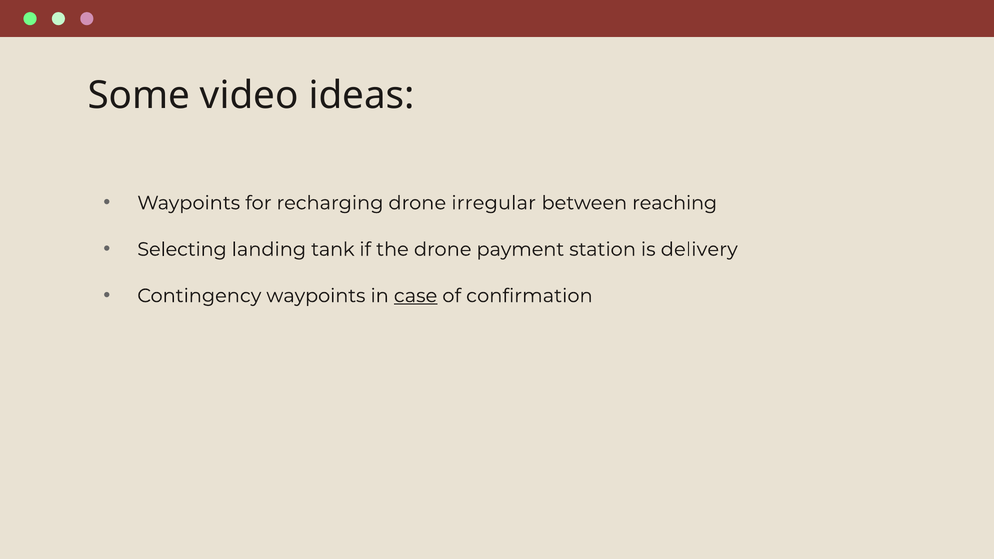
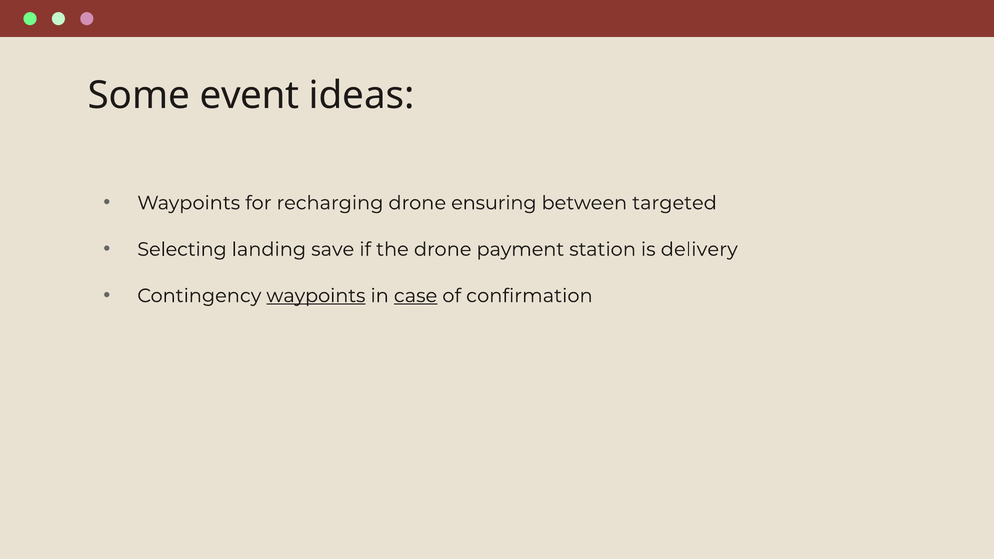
video: video -> event
irregular: irregular -> ensuring
reaching: reaching -> targeted
tank: tank -> save
waypoints at (316, 296) underline: none -> present
